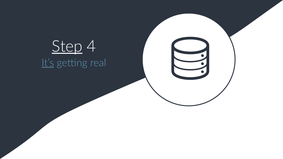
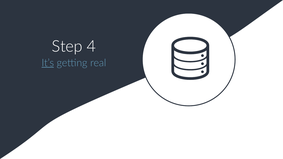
Step underline: present -> none
